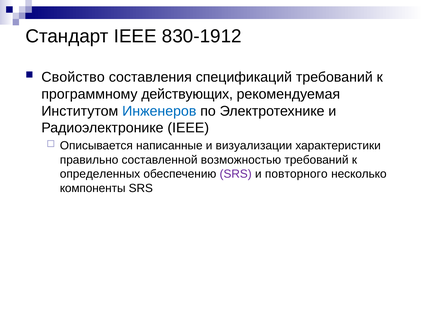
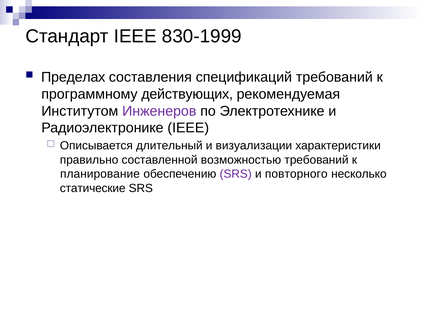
830-1912: 830-1912 -> 830-1999
Свойство: Свойство -> Пределах
Инженеров colour: blue -> purple
написанные: написанные -> длительный
определенных: определенных -> планирование
компоненты: компоненты -> статические
